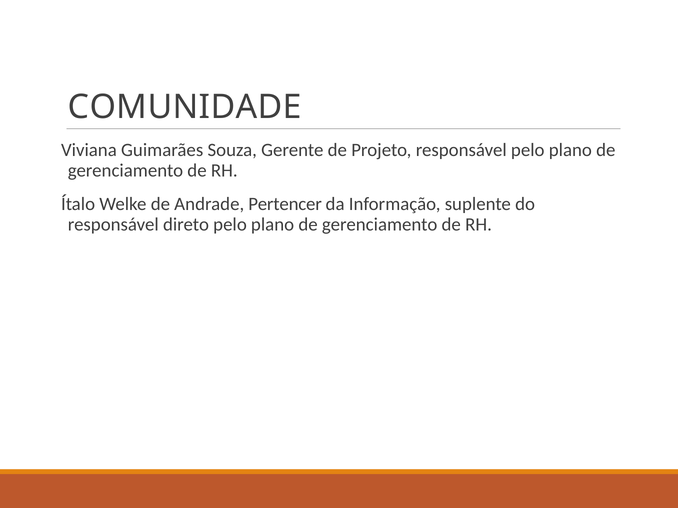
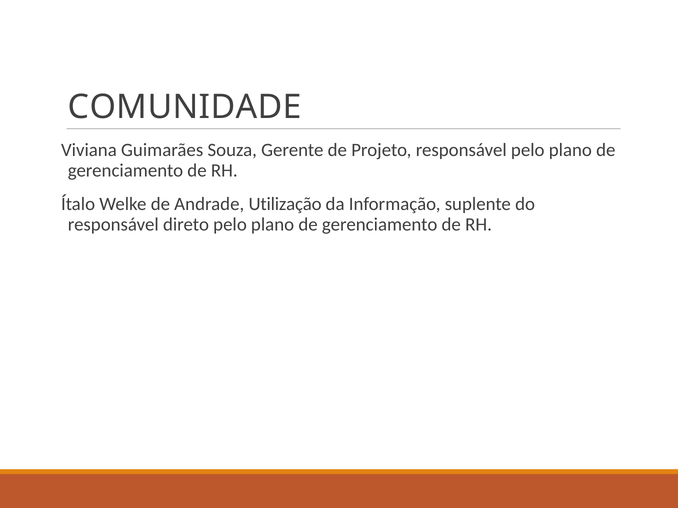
Pertencer: Pertencer -> Utilização
